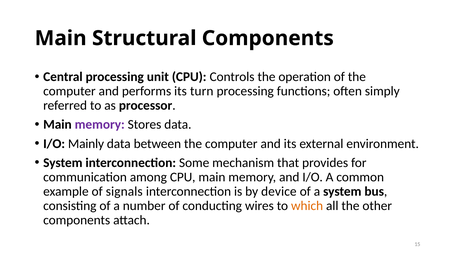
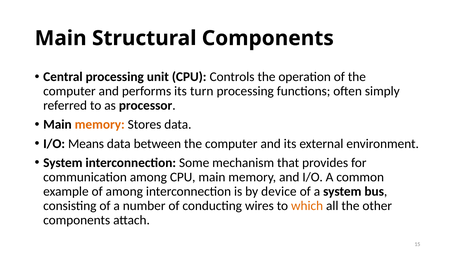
memory at (100, 125) colour: purple -> orange
Mainly: Mainly -> Means
of signals: signals -> among
